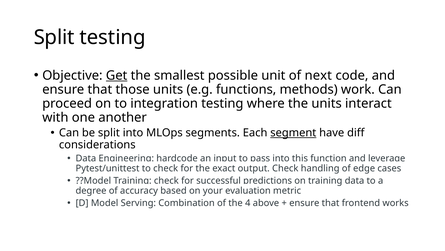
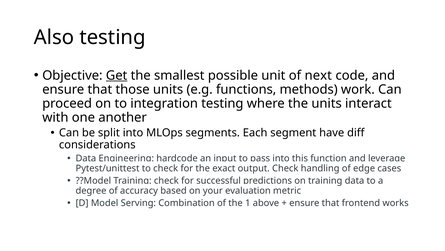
Split at (54, 37): Split -> Also
segment underline: present -> none
4: 4 -> 1
